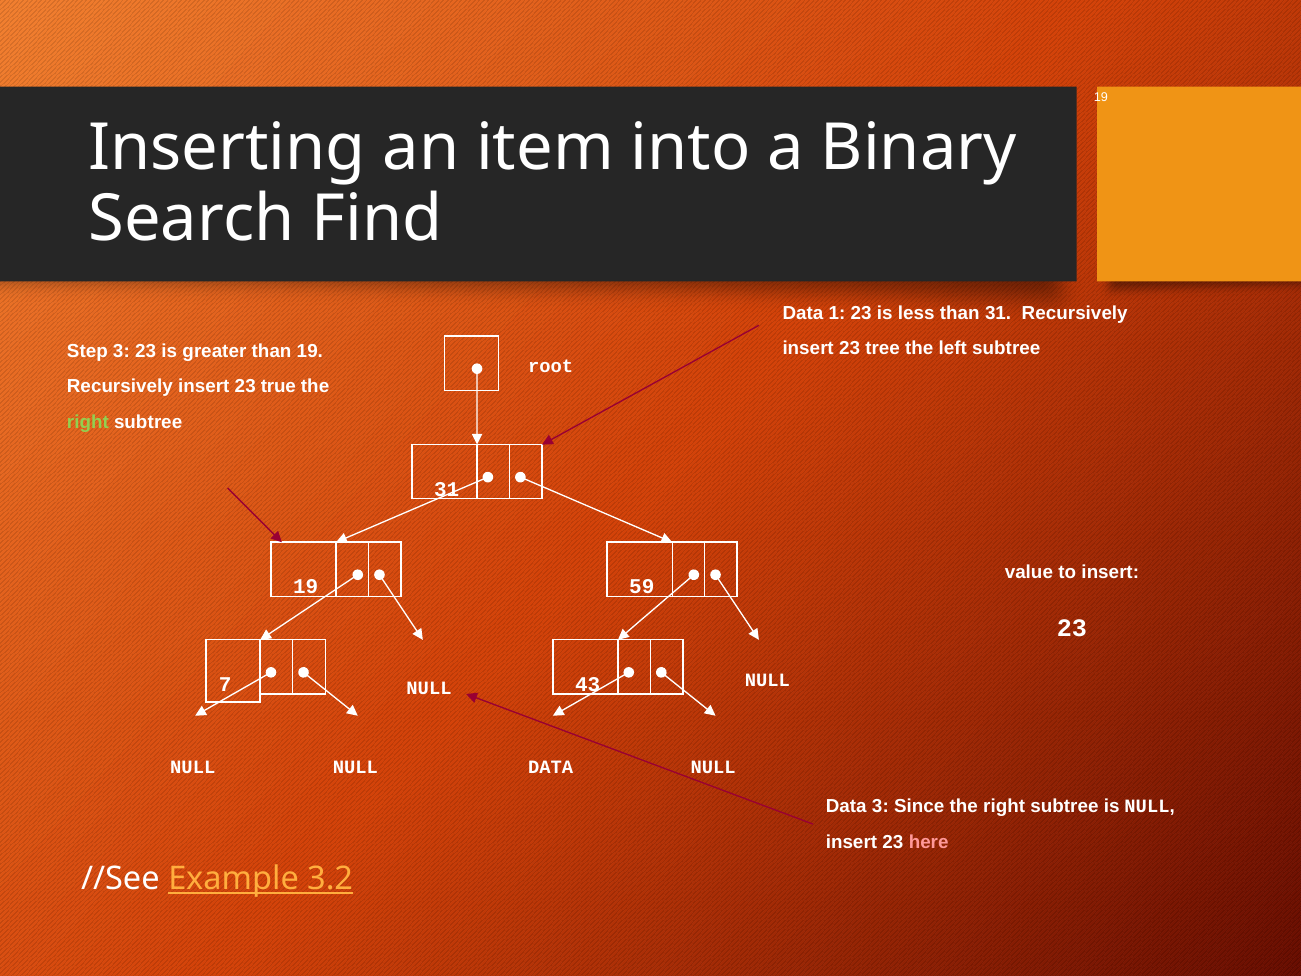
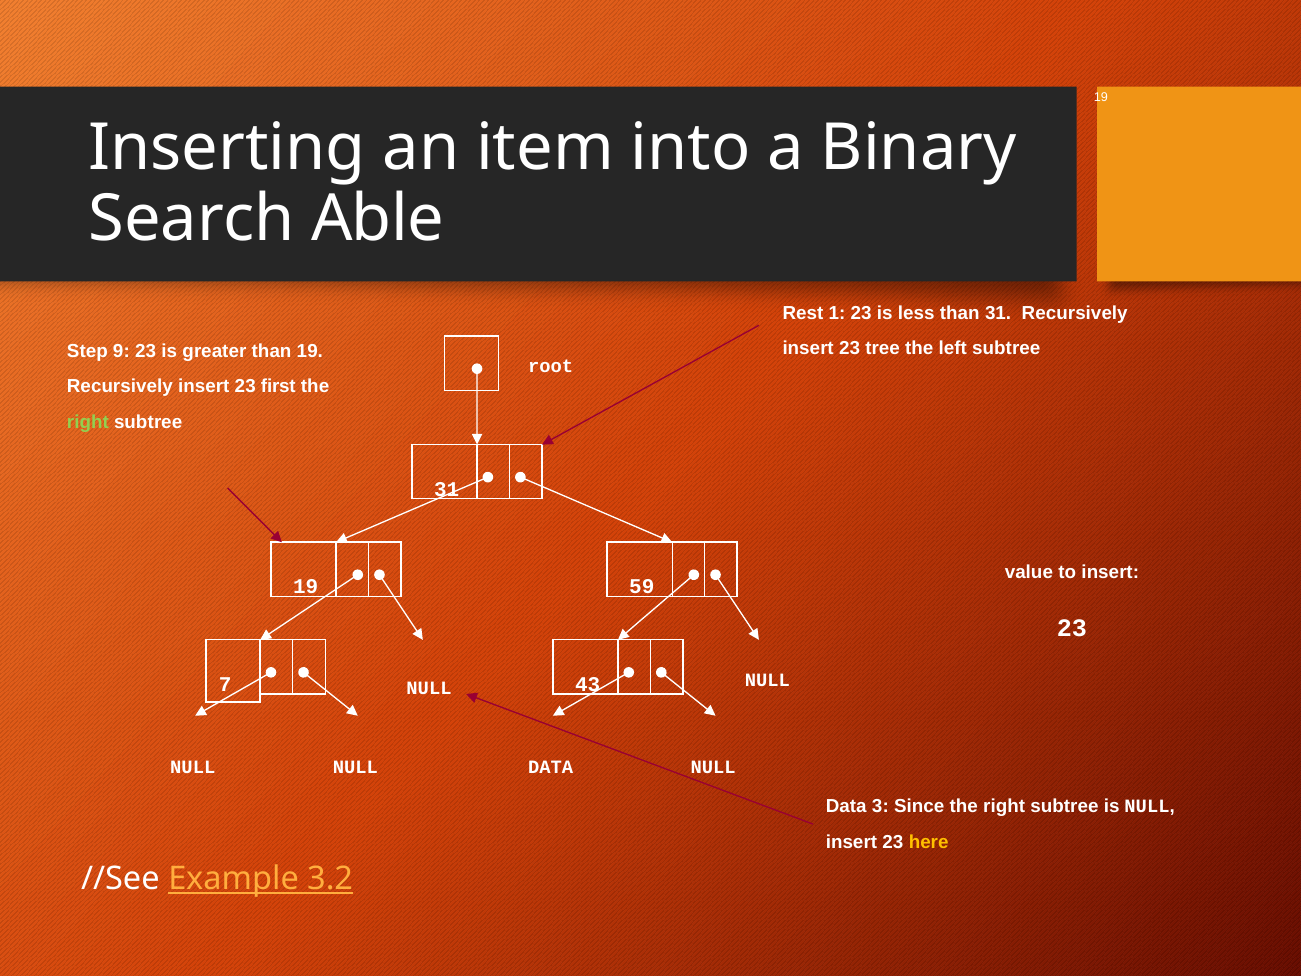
Find: Find -> Able
Data at (803, 313): Data -> Rest
Step 3: 3 -> 9
true: true -> first
here colour: pink -> yellow
